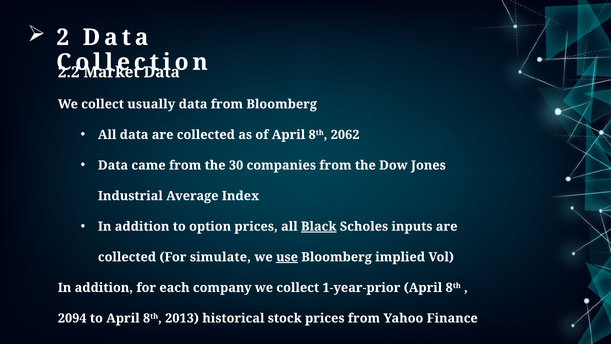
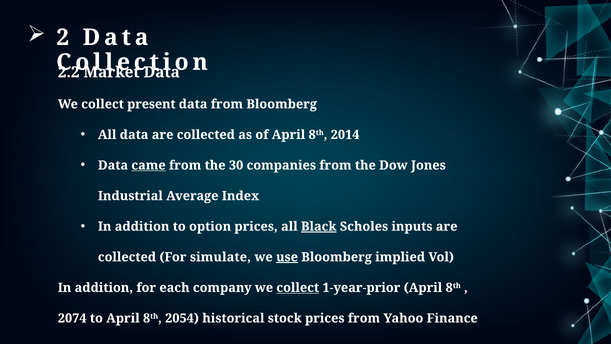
usually: usually -> present
2062: 2062 -> 2014
came underline: none -> present
collect at (298, 287) underline: none -> present
2094: 2094 -> 2074
2013: 2013 -> 2054
